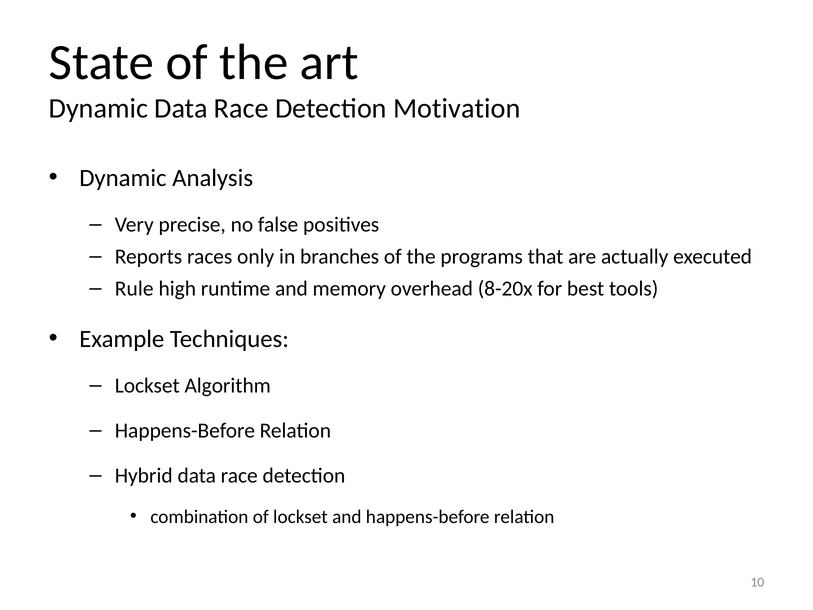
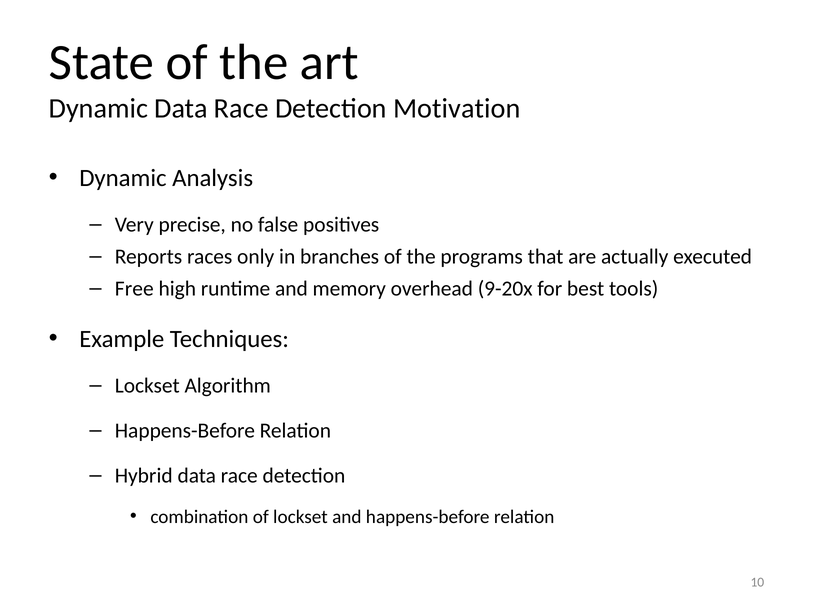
Rule: Rule -> Free
8-20x: 8-20x -> 9-20x
